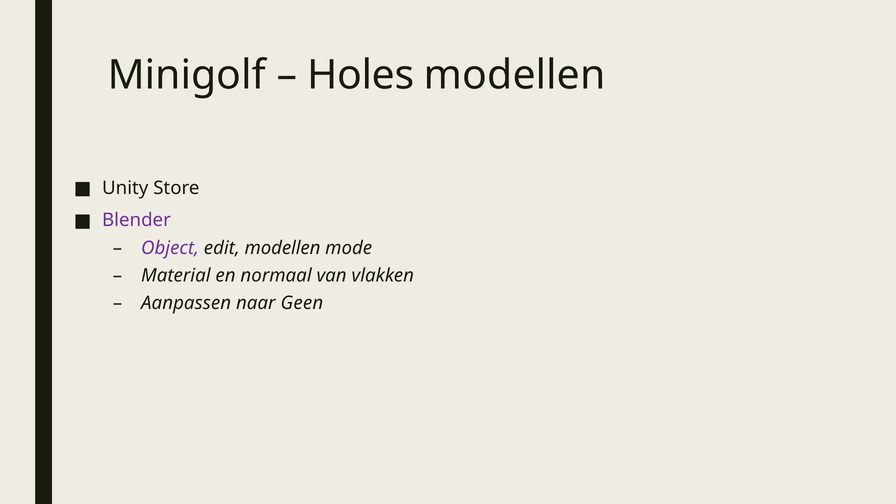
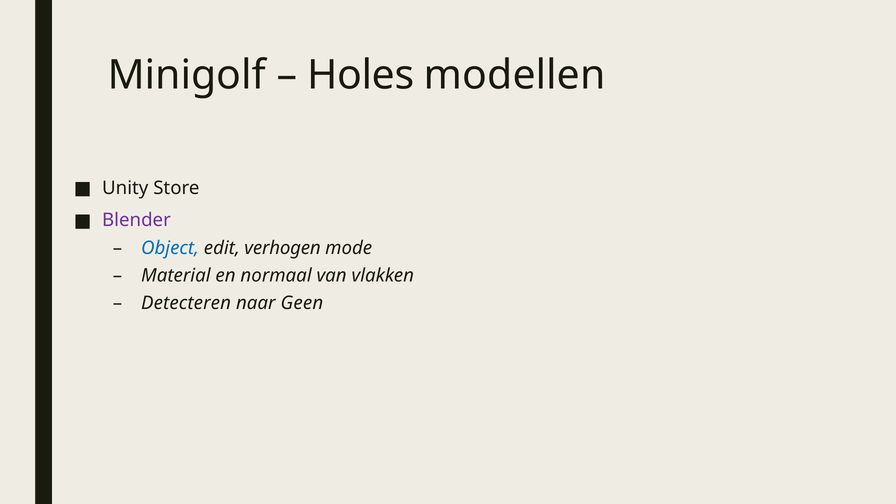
Object colour: purple -> blue
edit modellen: modellen -> verhogen
Aanpassen: Aanpassen -> Detecteren
